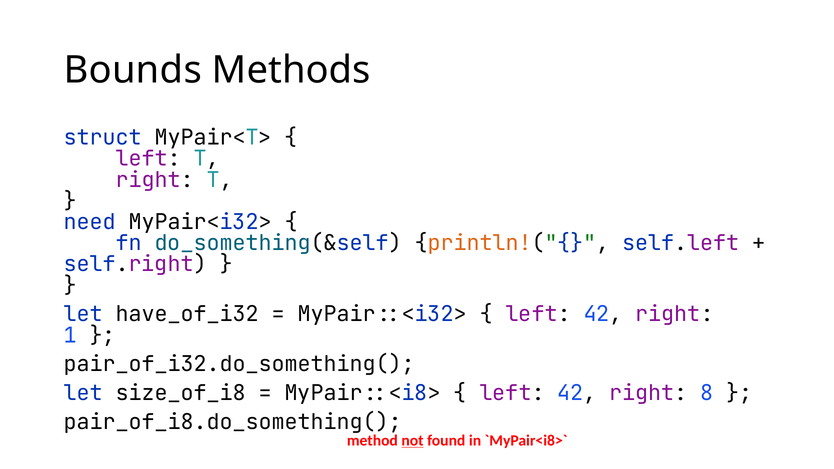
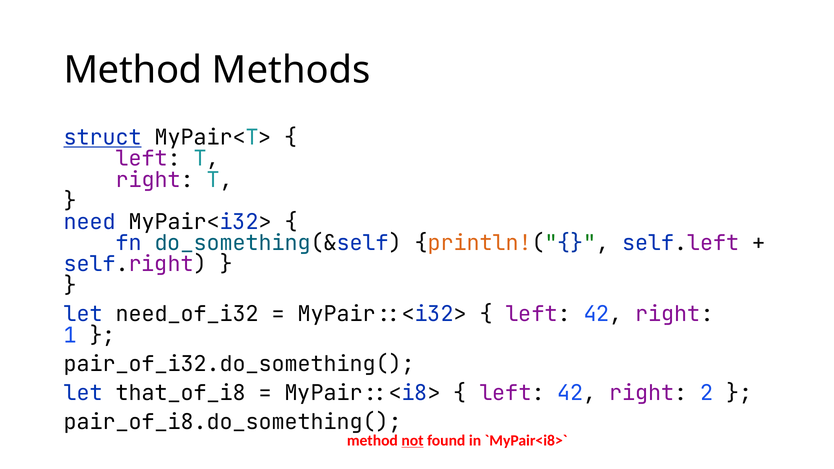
Bounds at (133, 70): Bounds -> Method
struct underline: none -> present
have_of_i32: have_of_i32 -> need_of_i32
size_of_i8: size_of_i8 -> that_of_i8
8: 8 -> 2
